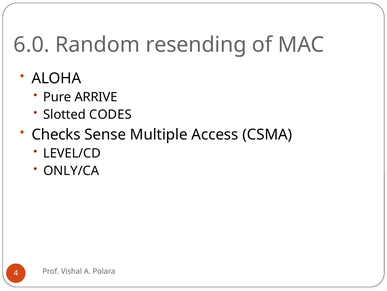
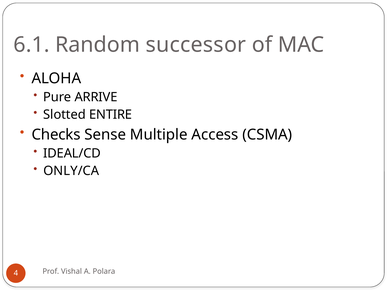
6.0: 6.0 -> 6.1
resending: resending -> successor
CODES: CODES -> ENTIRE
LEVEL/CD: LEVEL/CD -> IDEAL/CD
